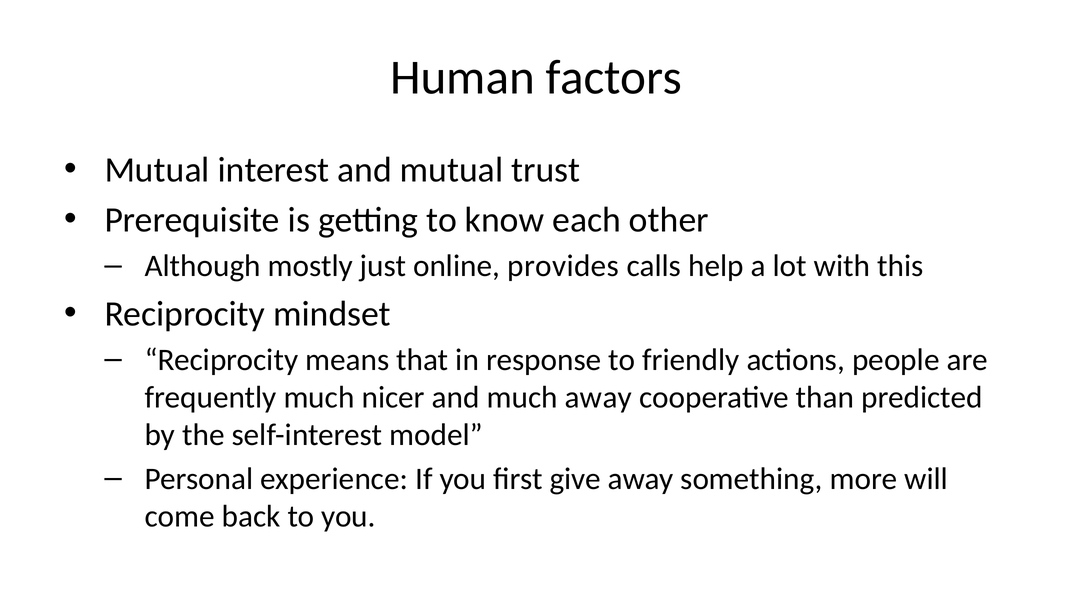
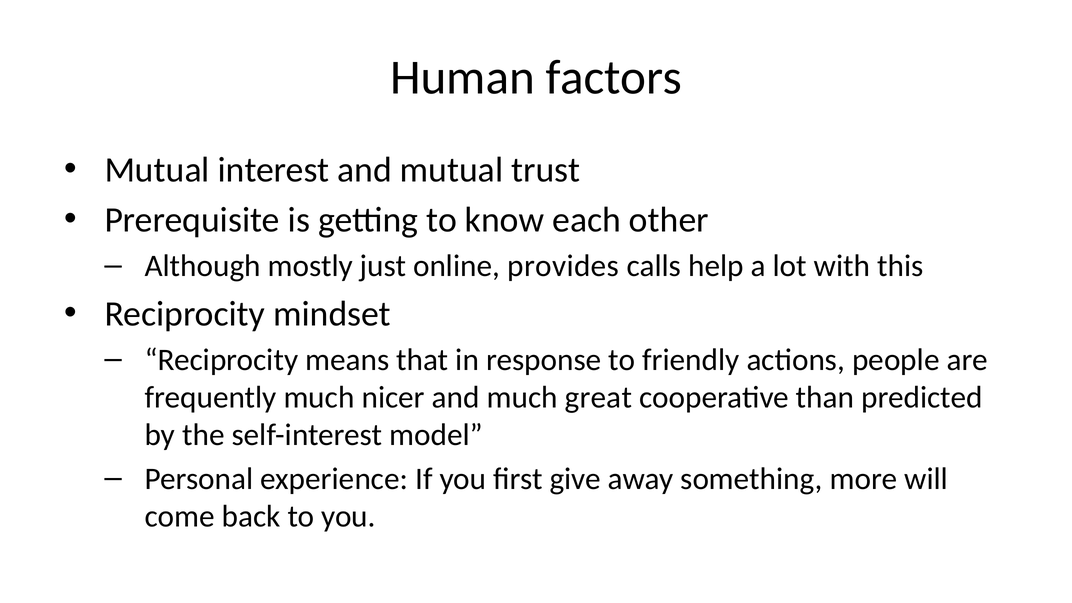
much away: away -> great
